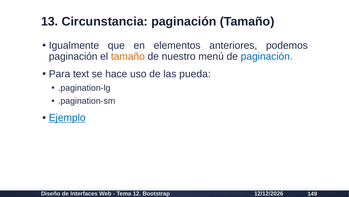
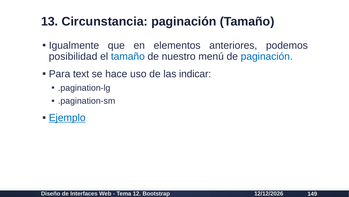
paginación at (73, 56): paginación -> posibilidad
tamaño at (128, 56) colour: orange -> blue
pueda: pueda -> indicar
